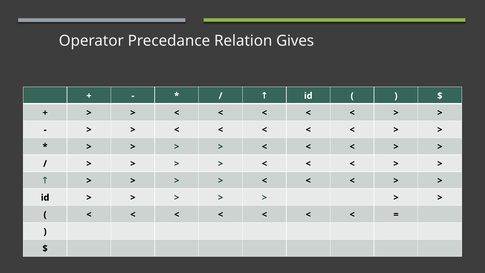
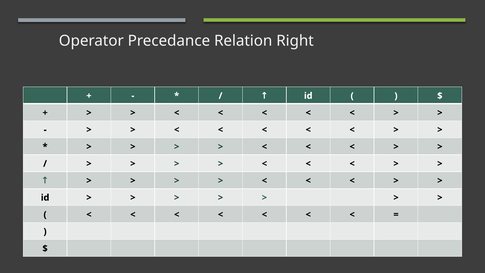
Gives: Gives -> Right
